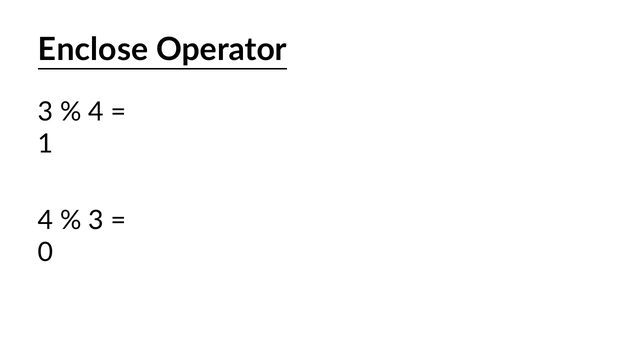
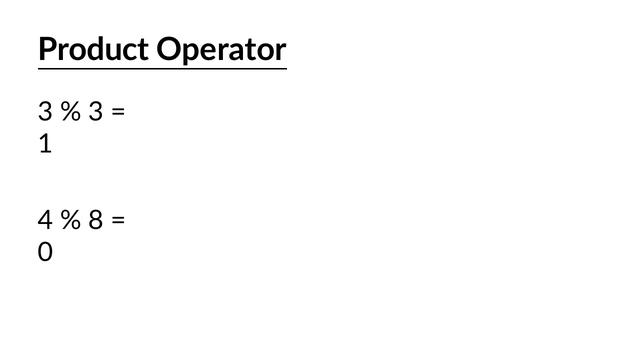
Enclose: Enclose -> Product
4 at (96, 112): 4 -> 3
3 at (96, 221): 3 -> 8
